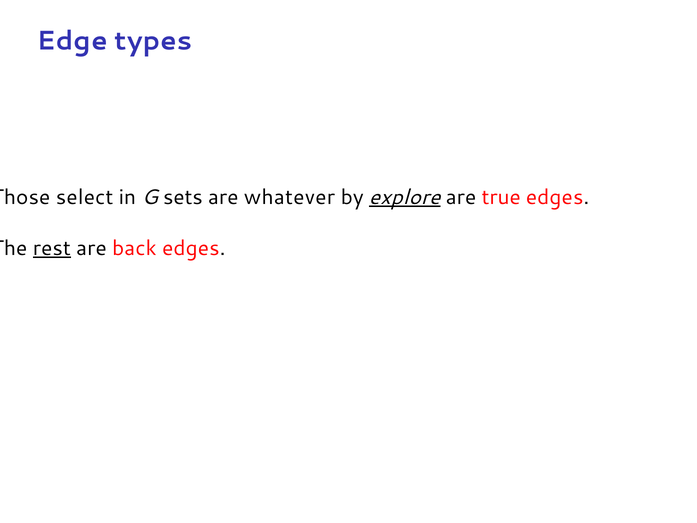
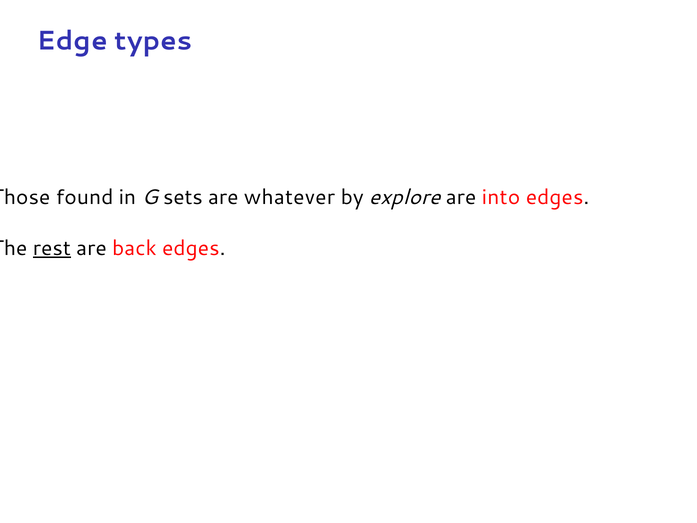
select: select -> found
explore underline: present -> none
true: true -> into
